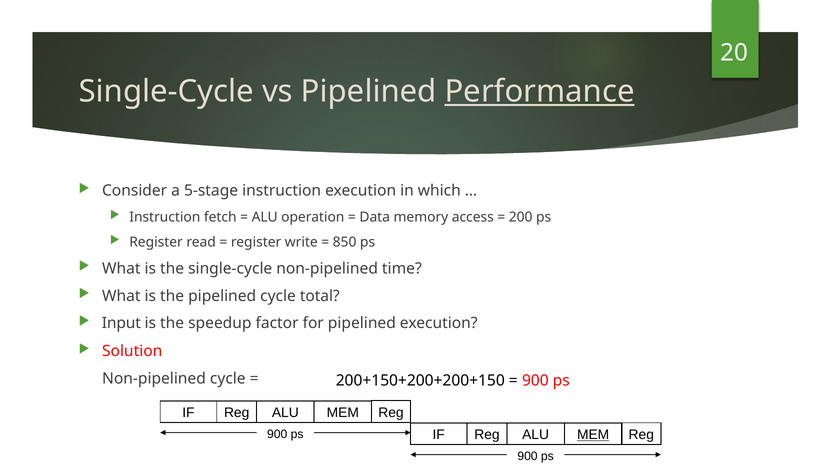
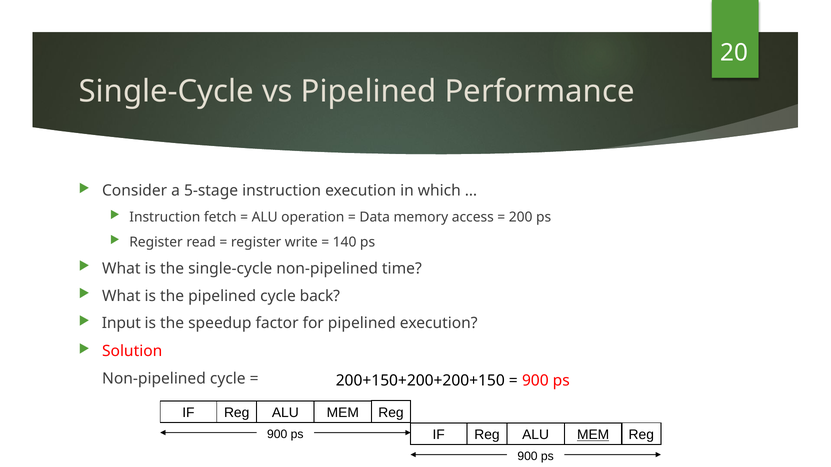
Performance underline: present -> none
850: 850 -> 140
total: total -> back
